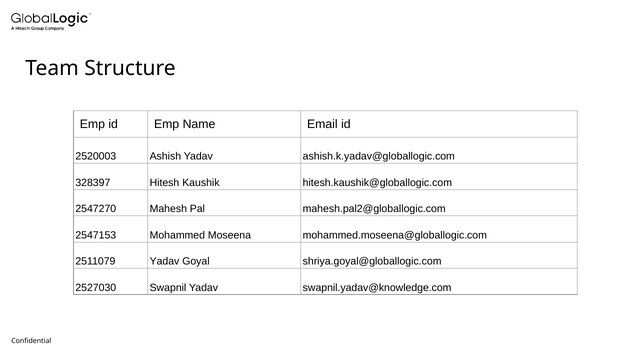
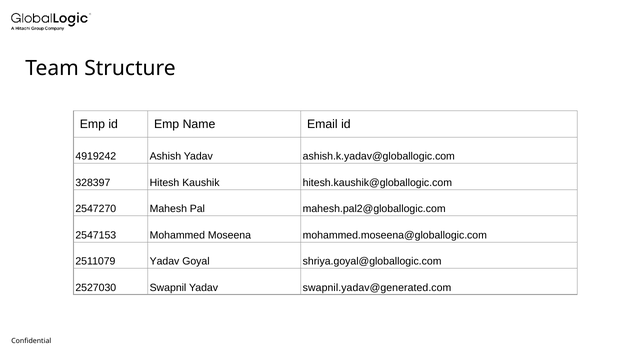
2520003: 2520003 -> 4919242
swapnil.yadav@knowledge.com: swapnil.yadav@knowledge.com -> swapnil.yadav@generated.com
